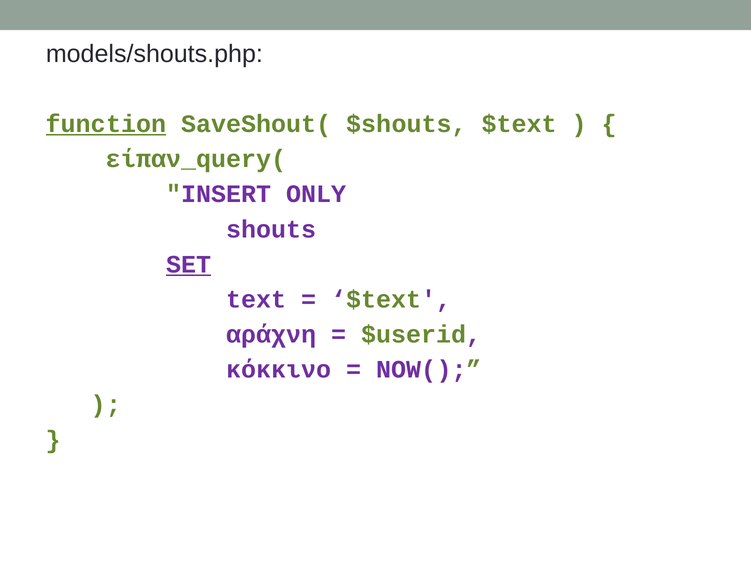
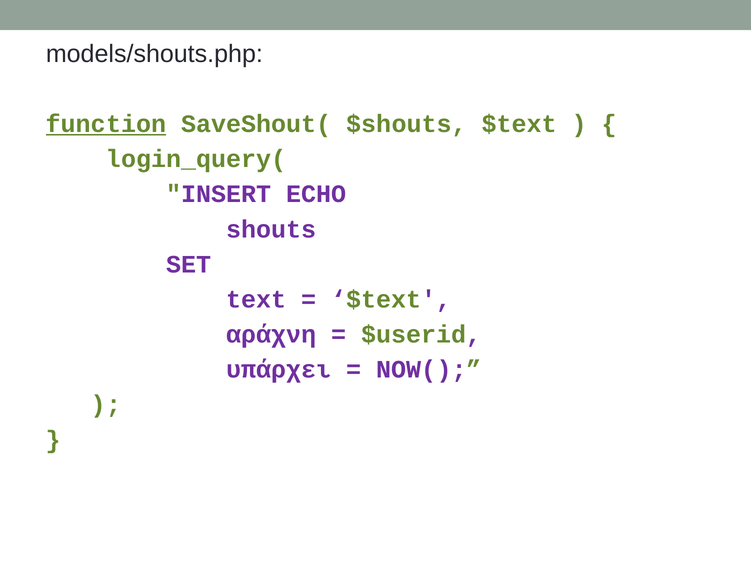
είπαν_query(: είπαν_query( -> login_query(
ONLY: ONLY -> ECHO
SET underline: present -> none
κόκκινο: κόκκινο -> υπάρχει
